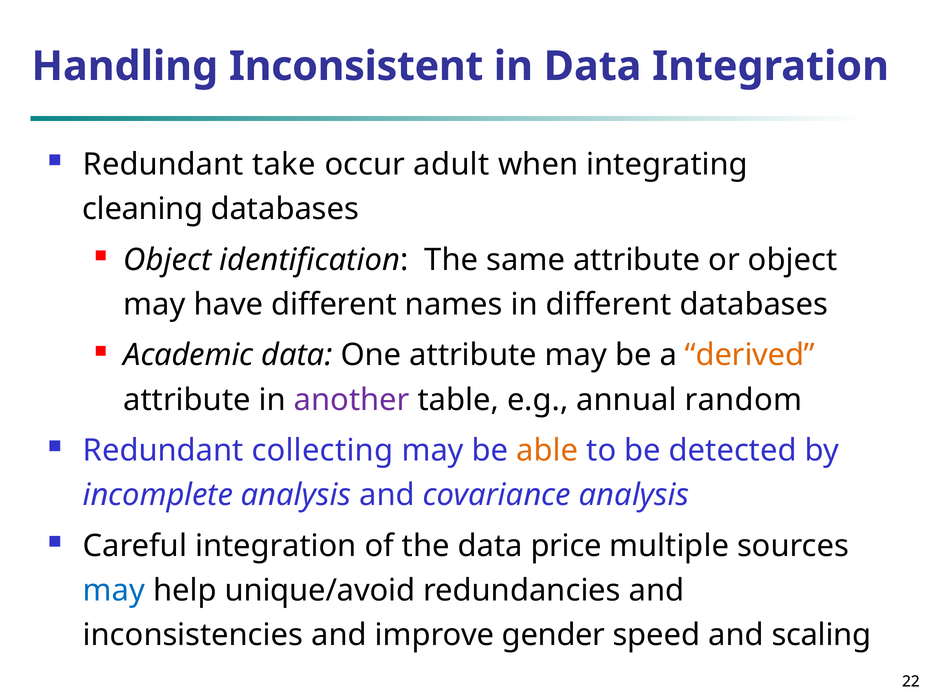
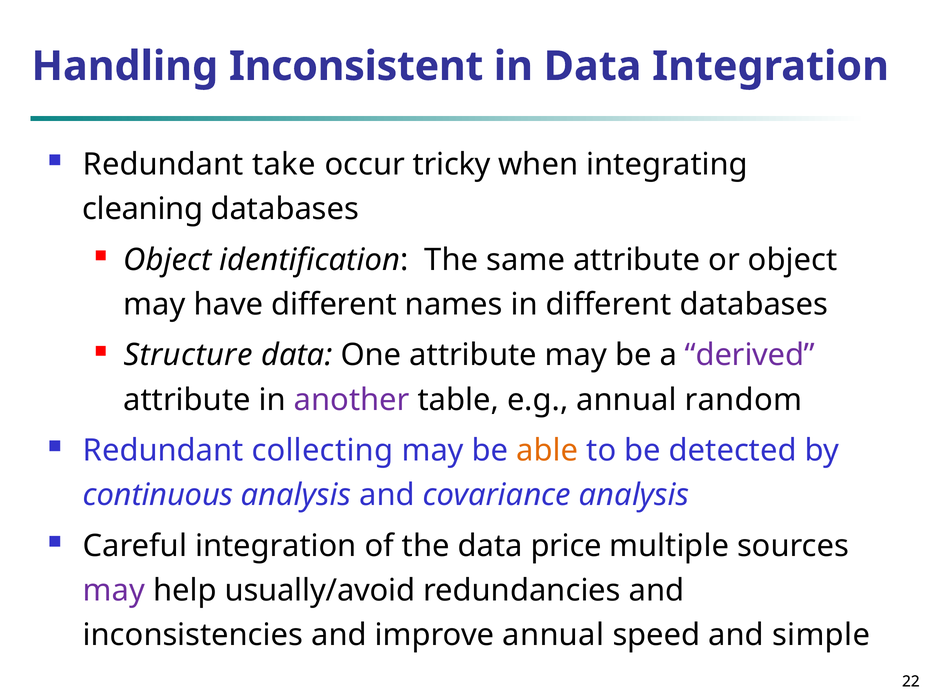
adult: adult -> tricky
Academic: Academic -> Structure
derived colour: orange -> purple
incomplete: incomplete -> continuous
may at (114, 590) colour: blue -> purple
unique/avoid: unique/avoid -> usually/avoid
improve gender: gender -> annual
scaling: scaling -> simple
